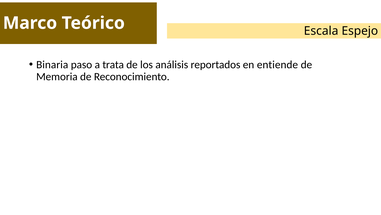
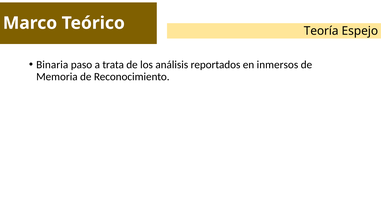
Escala: Escala -> Teoría
entiende: entiende -> inmersos
